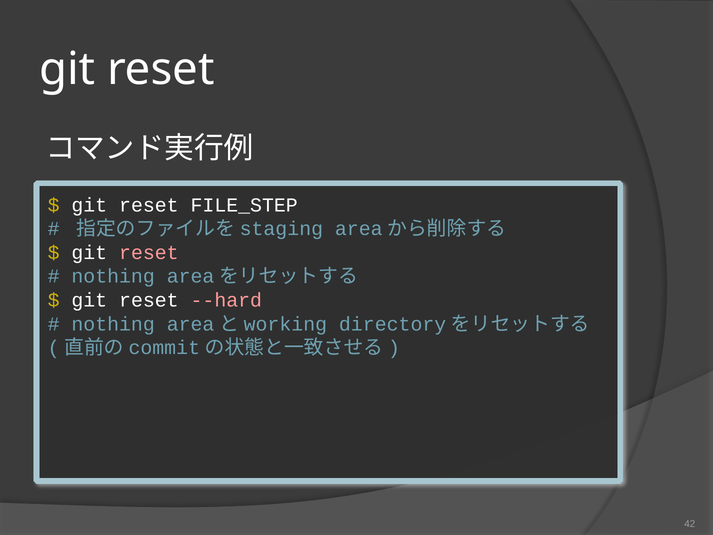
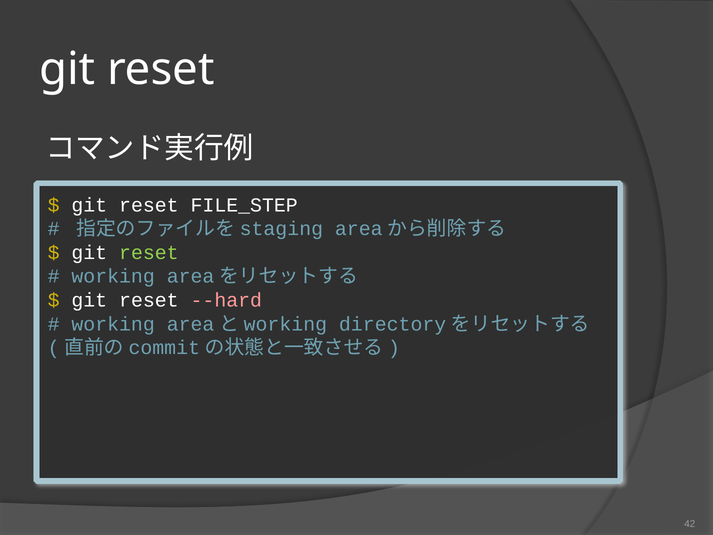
reset at (149, 252) colour: pink -> light green
nothing at (113, 276): nothing -> working
nothing at (113, 324): nothing -> working
